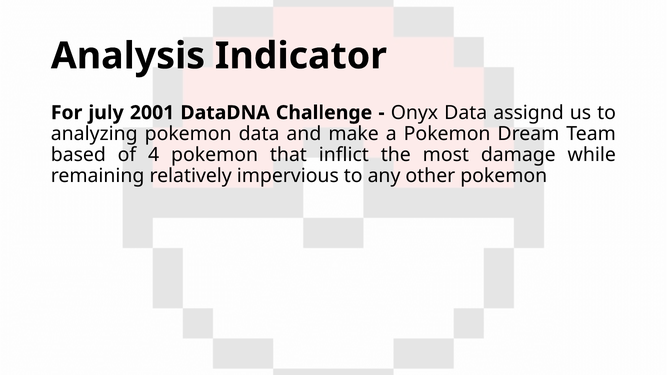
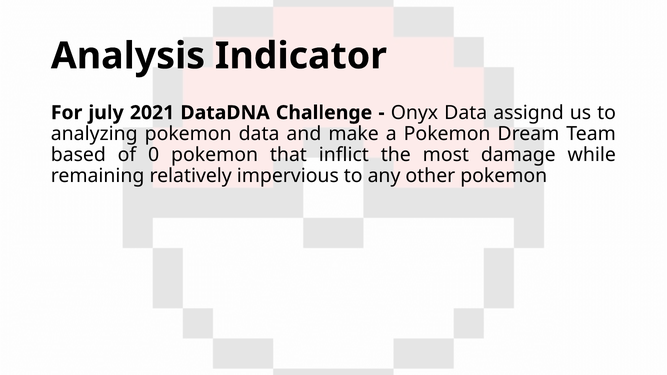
2001: 2001 -> 2021
4: 4 -> 0
